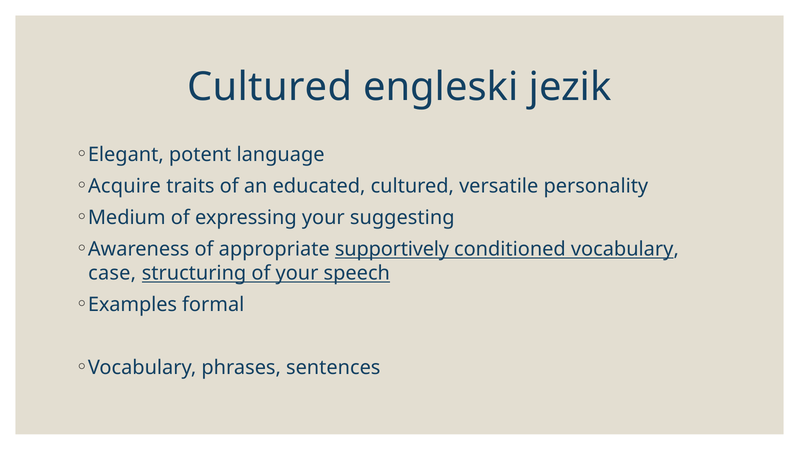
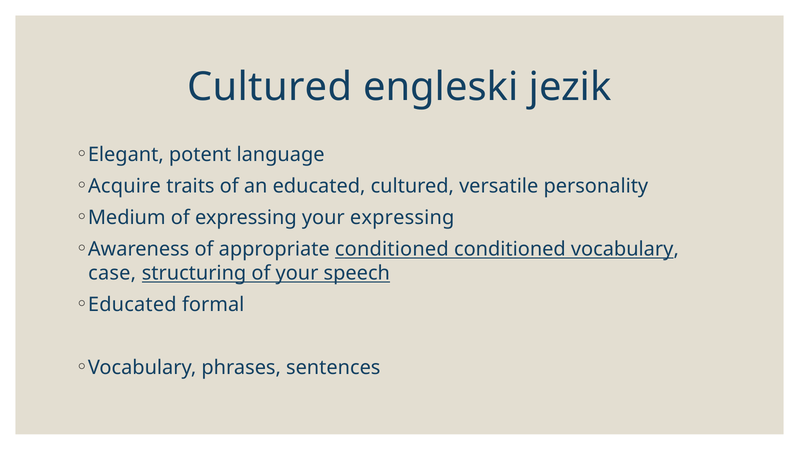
your suggesting: suggesting -> expressing
appropriate supportively: supportively -> conditioned
Examples at (132, 304): Examples -> Educated
